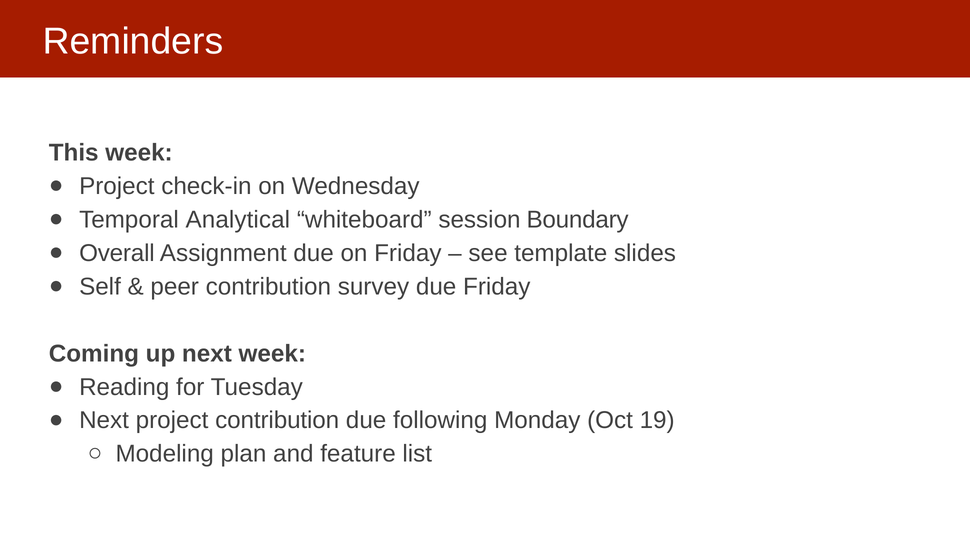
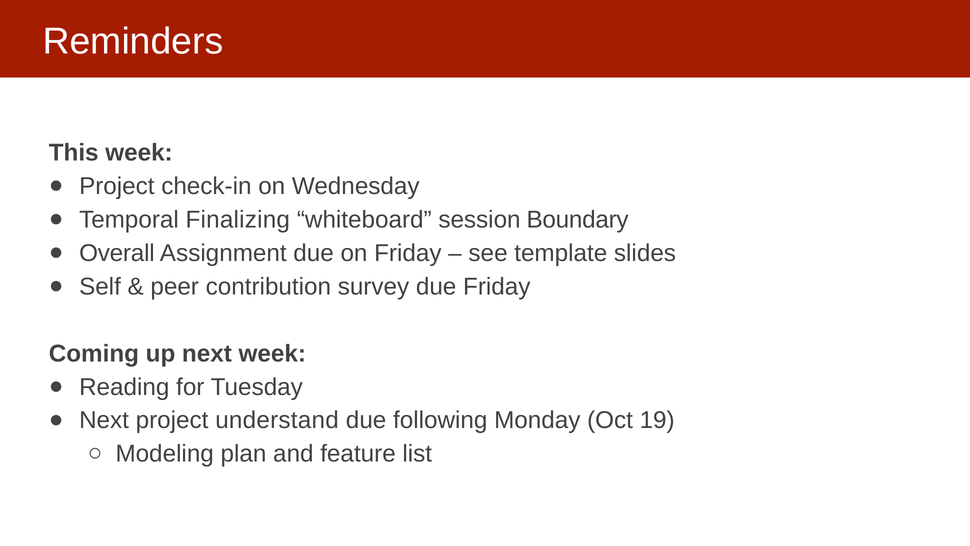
Analytical: Analytical -> Finalizing
project contribution: contribution -> understand
